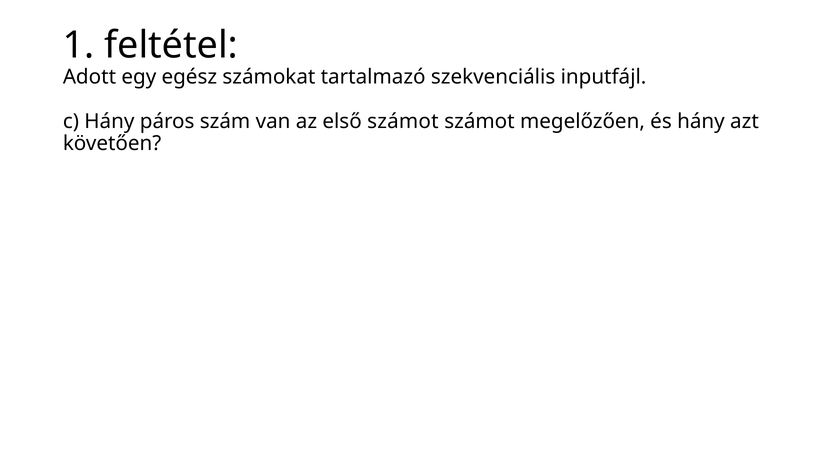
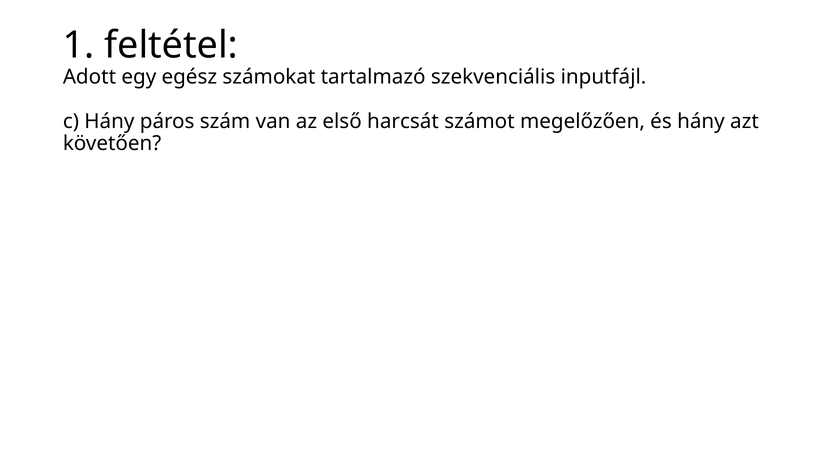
első számot: számot -> harcsát
